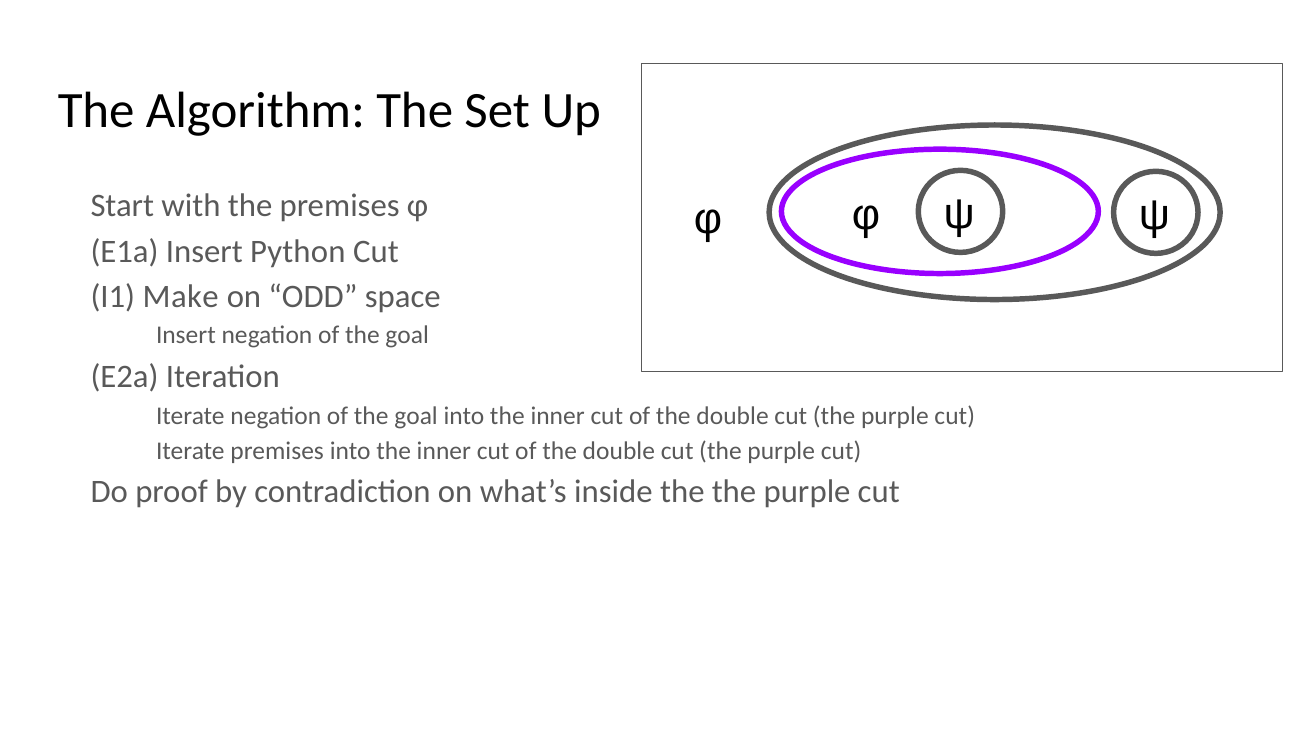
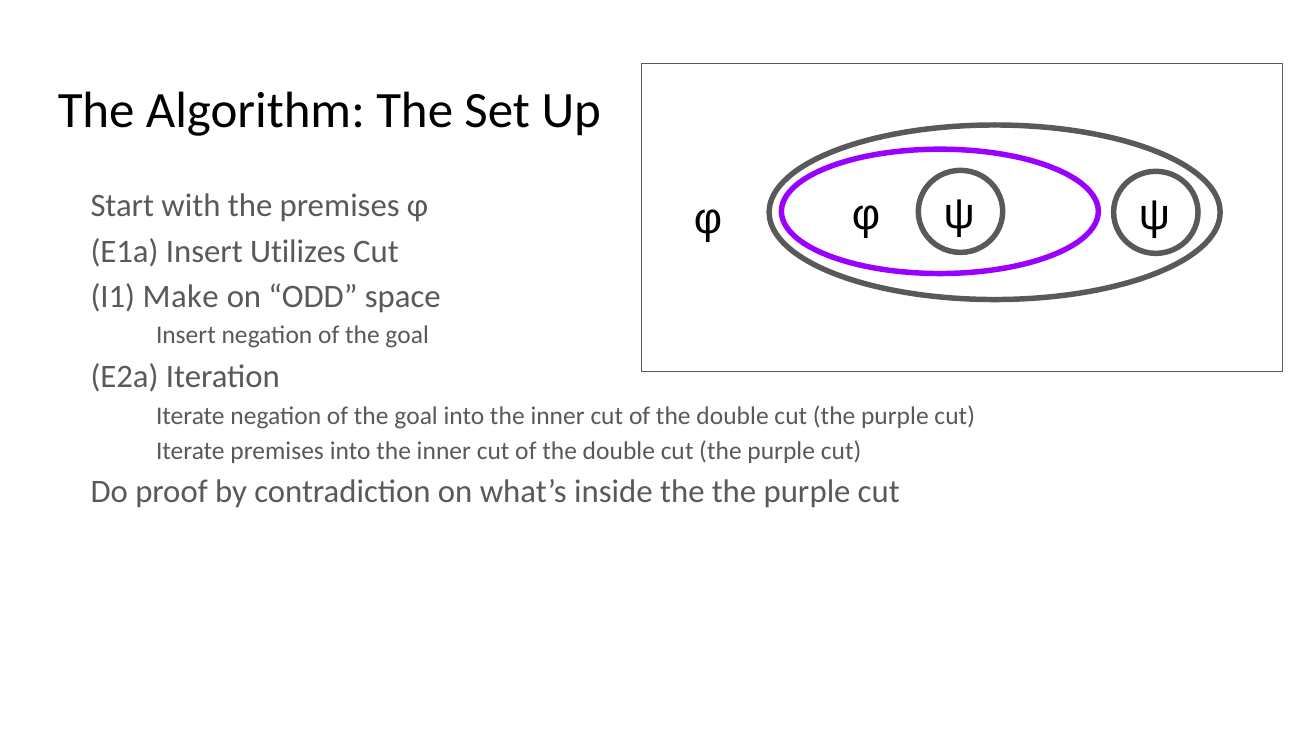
Python: Python -> Utilizes
